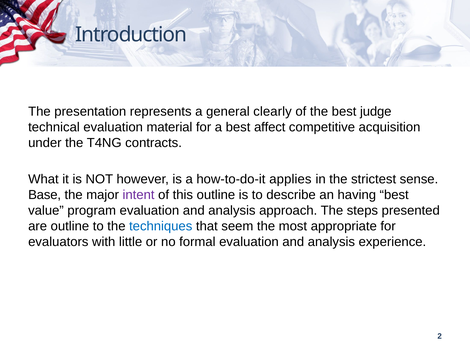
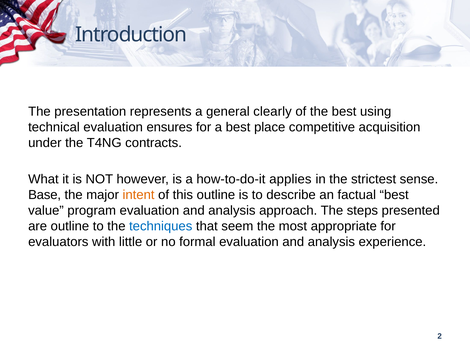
judge: judge -> using
material: material -> ensures
affect: affect -> place
intent colour: purple -> orange
having: having -> factual
